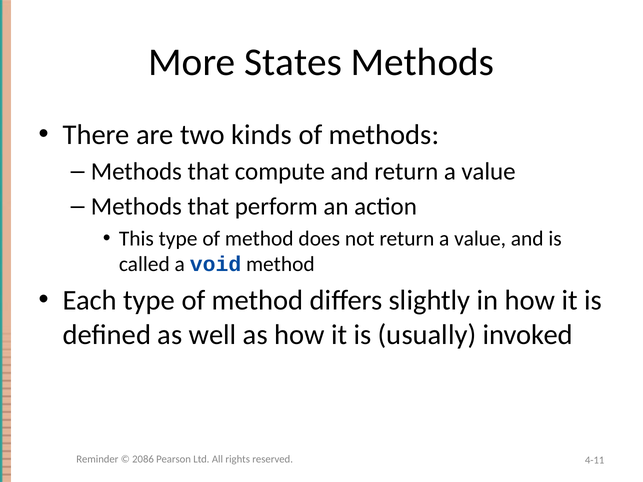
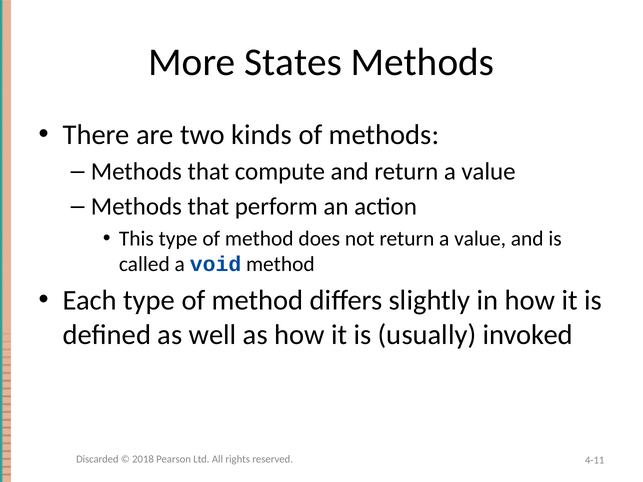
Reminder: Reminder -> Discarded
2086: 2086 -> 2018
